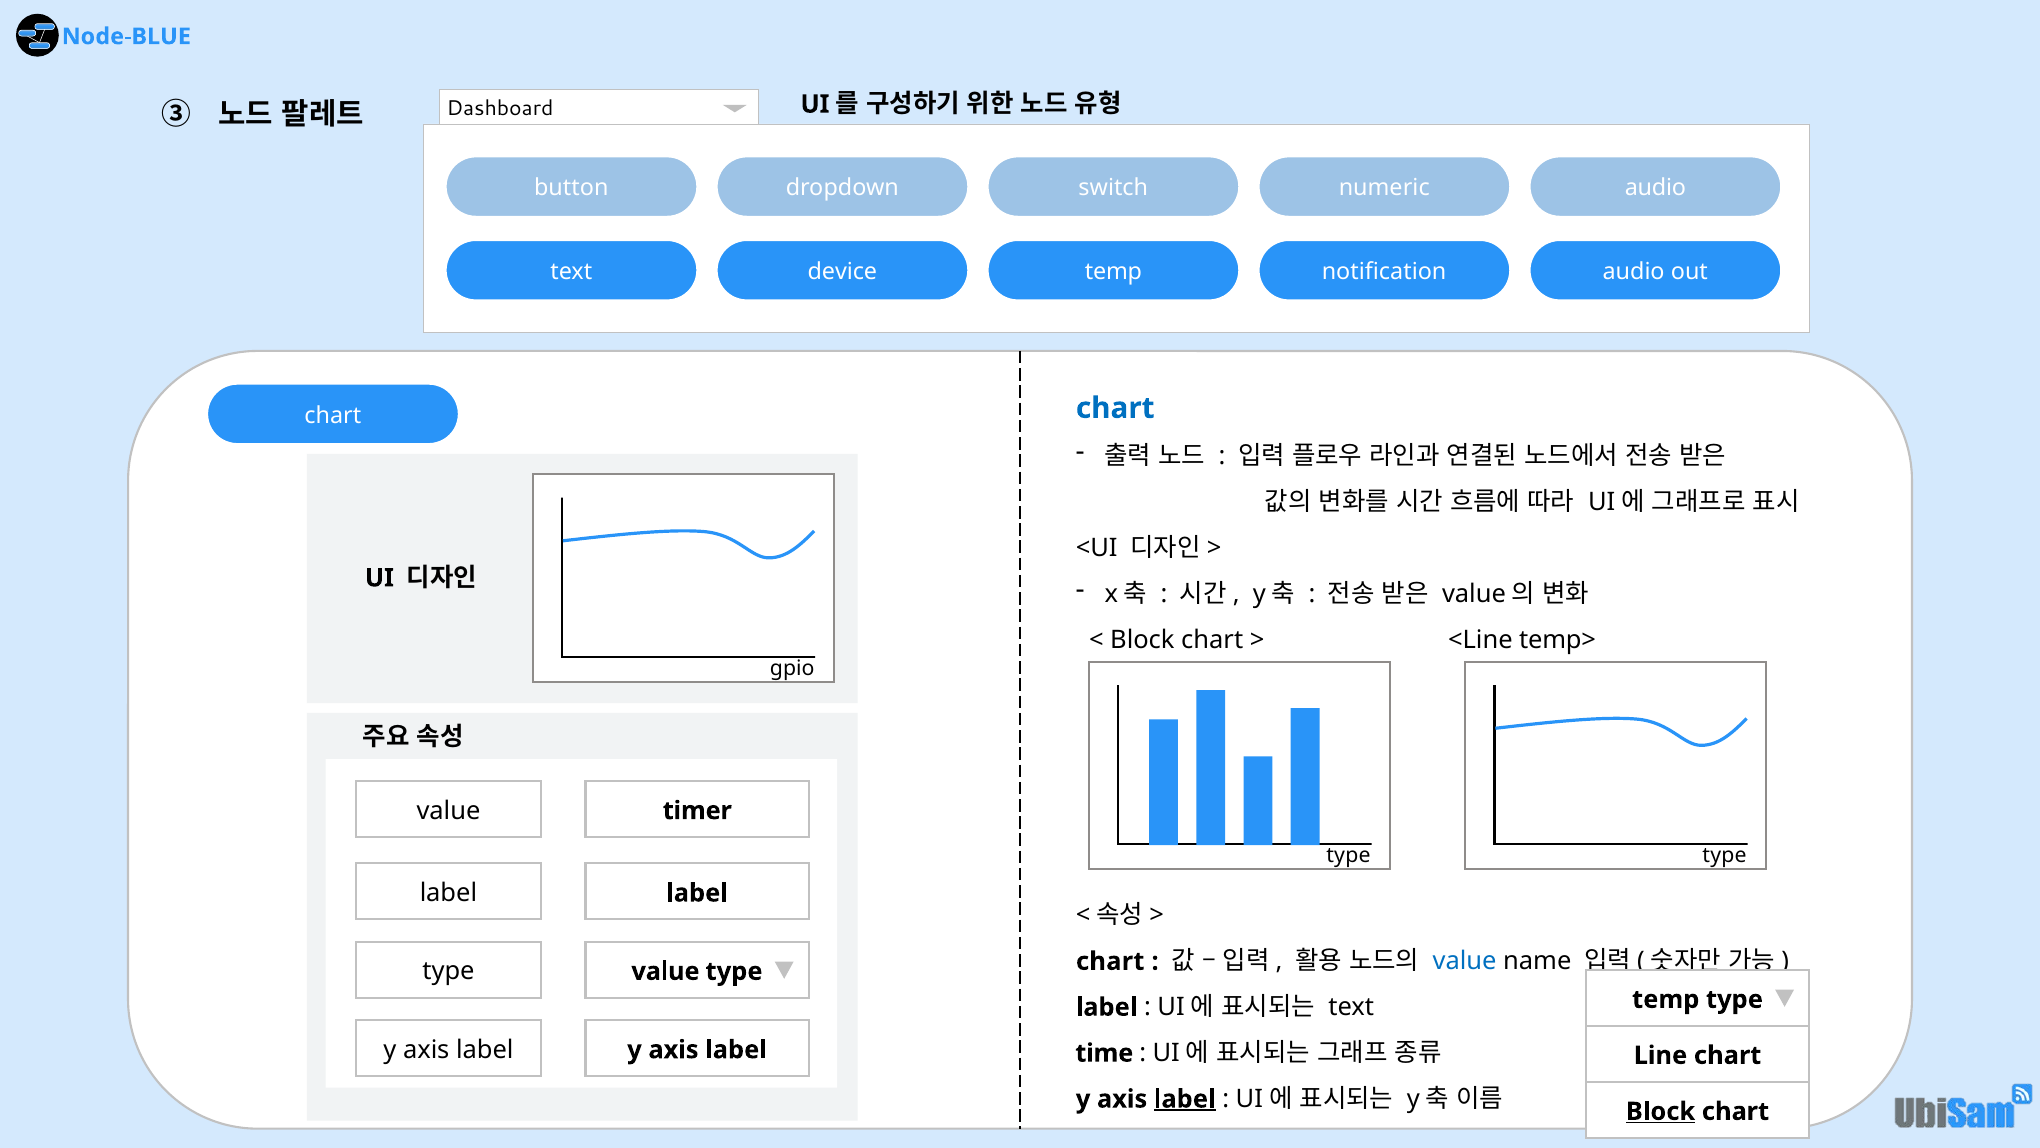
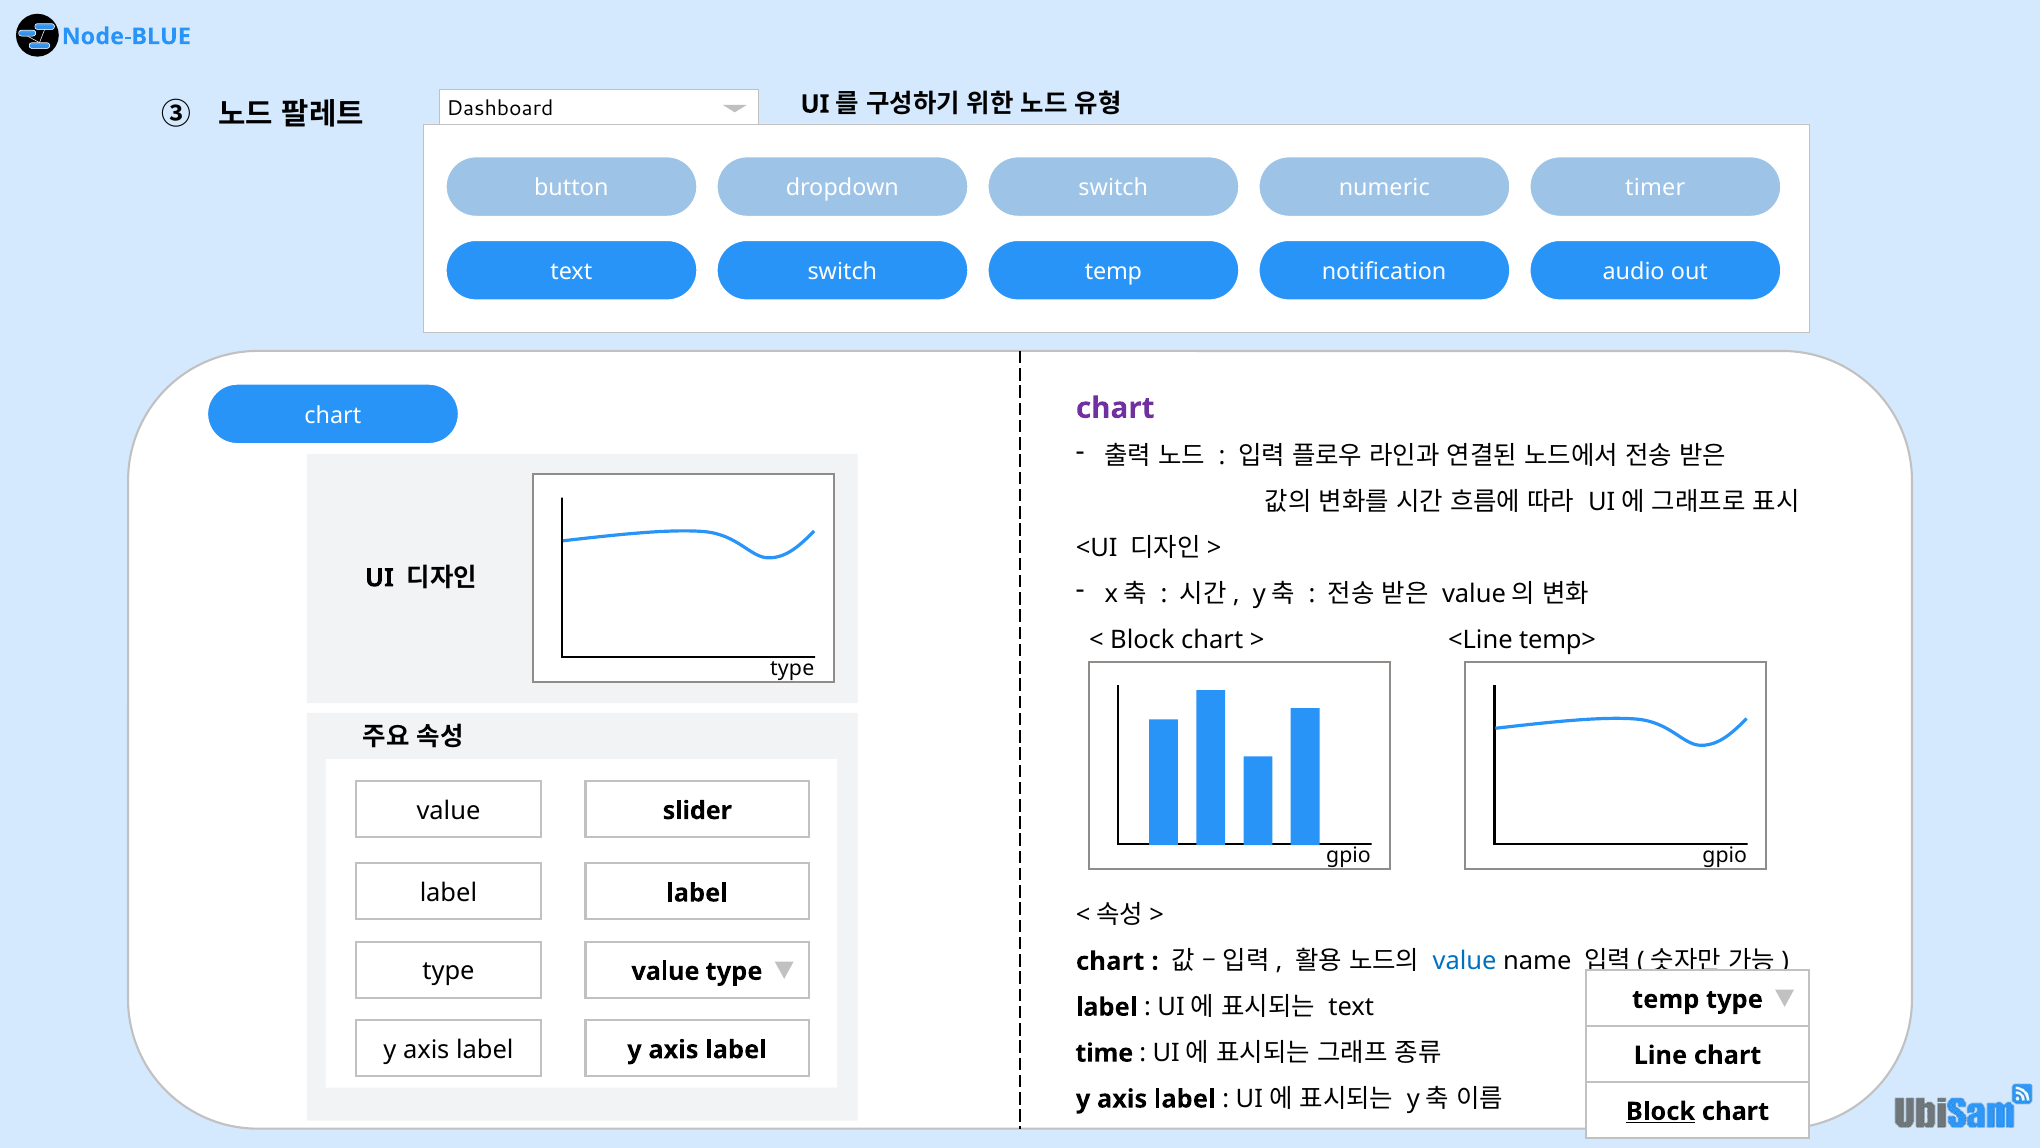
audio at (1655, 188): audio -> timer
device at (842, 272): device -> switch
chart at (1115, 408) colour: blue -> purple
gpio at (792, 668): gpio -> type
timer: timer -> slider
type at (1348, 855): type -> gpio
type at (1725, 855): type -> gpio
label at (1185, 1099) underline: present -> none
